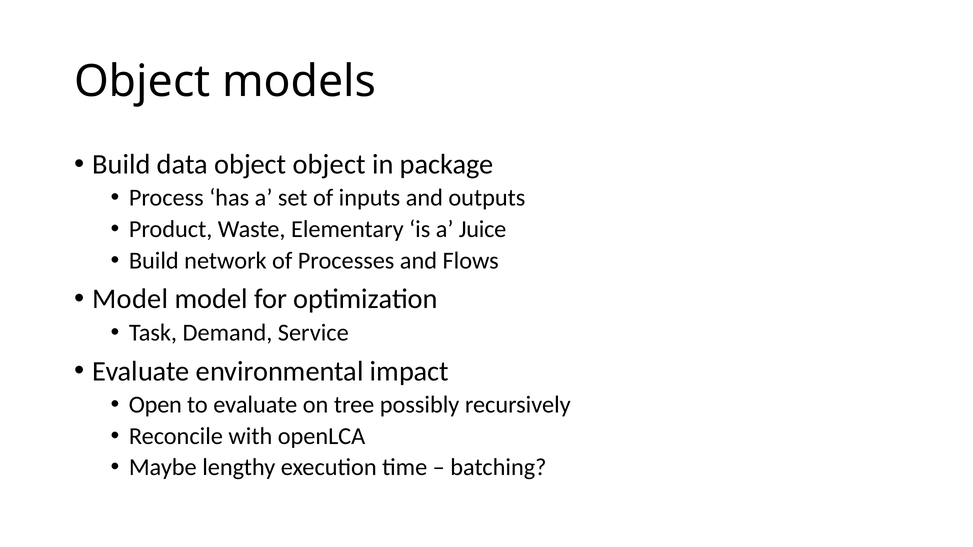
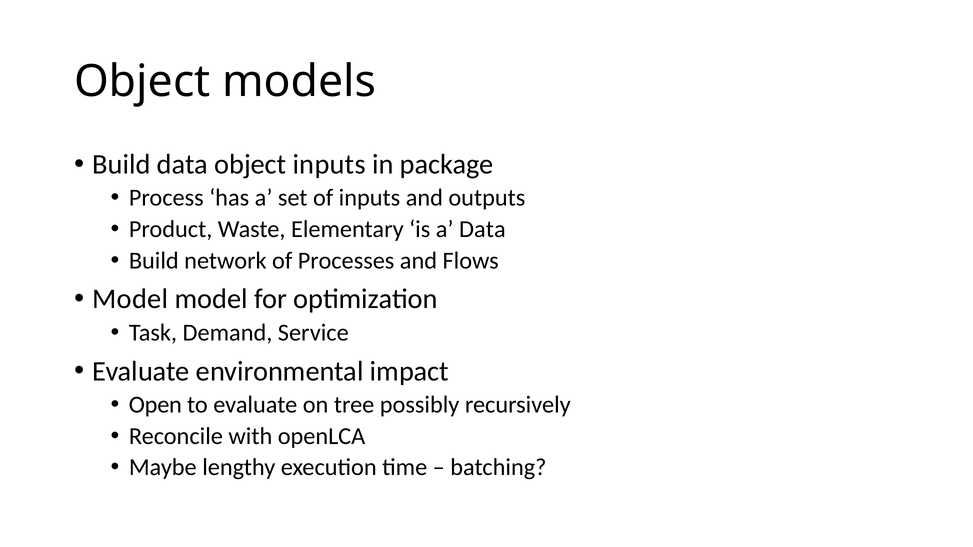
object object: object -> inputs
a Juice: Juice -> Data
